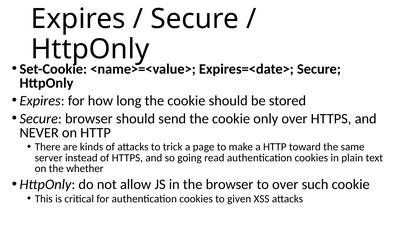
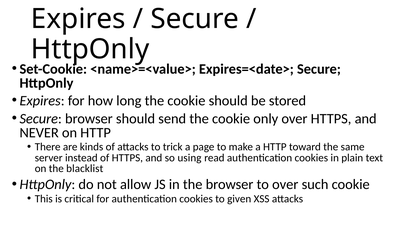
going: going -> using
whether: whether -> blacklist
